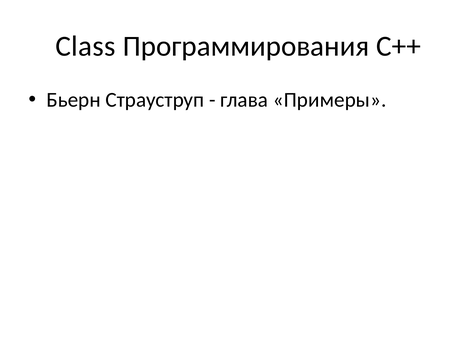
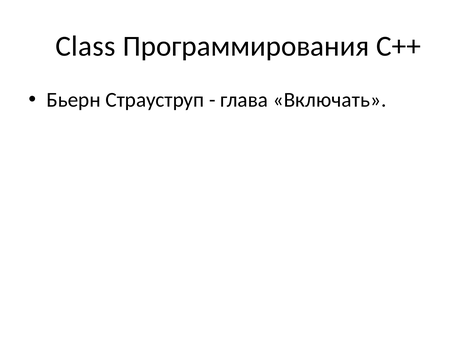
Примеры: Примеры -> Включать
